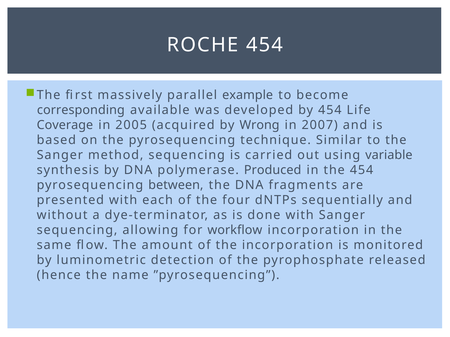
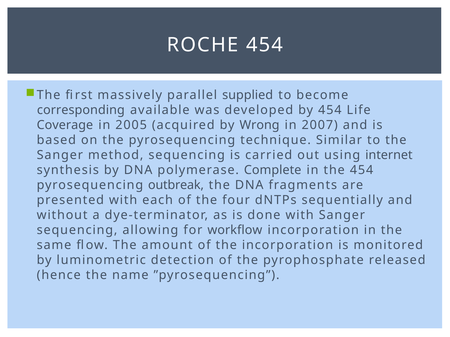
example: example -> supplied
variable: variable -> internet
Produced: Produced -> Complete
between: between -> outbreak
